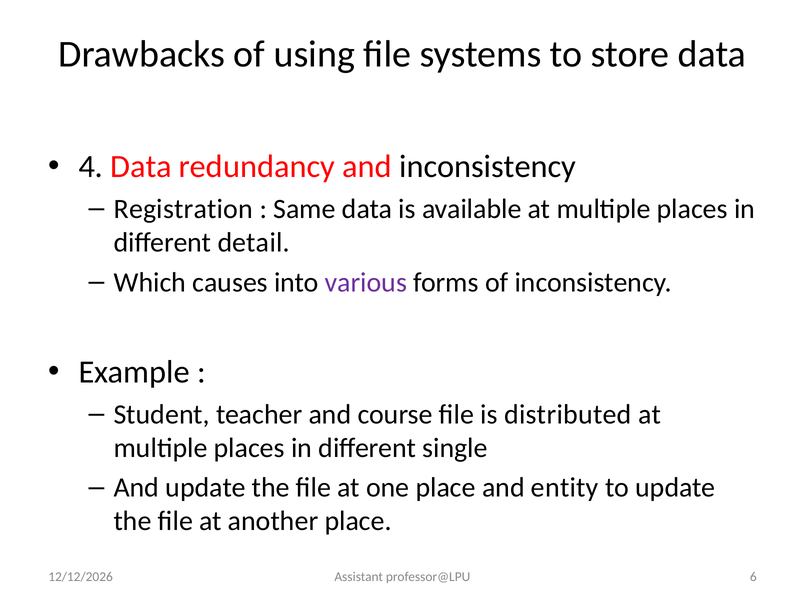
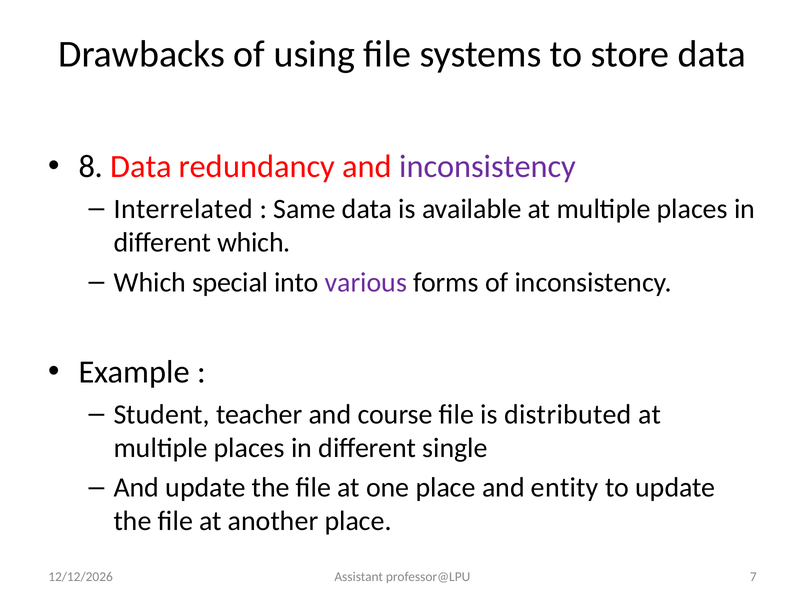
4: 4 -> 8
inconsistency at (488, 167) colour: black -> purple
Registration: Registration -> Interrelated
different detail: detail -> which
causes: causes -> special
6: 6 -> 7
